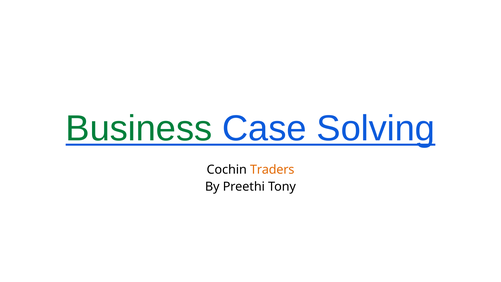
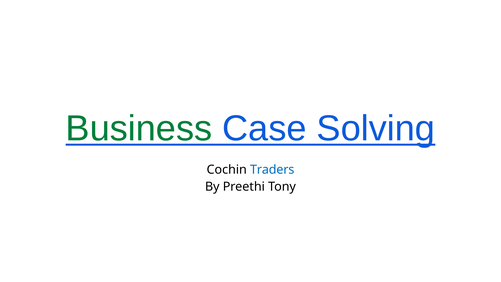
Traders colour: orange -> blue
